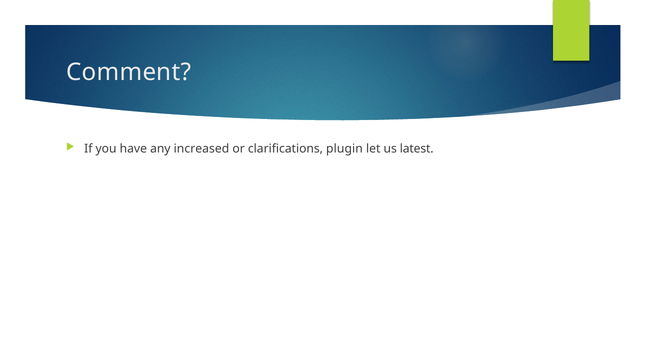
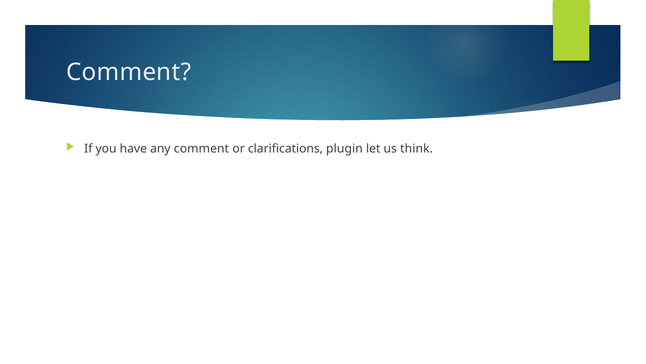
any increased: increased -> comment
latest: latest -> think
